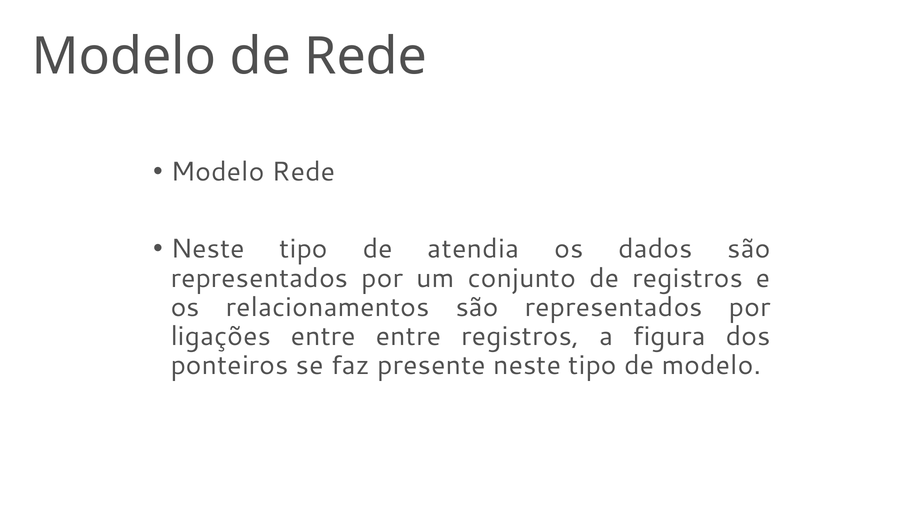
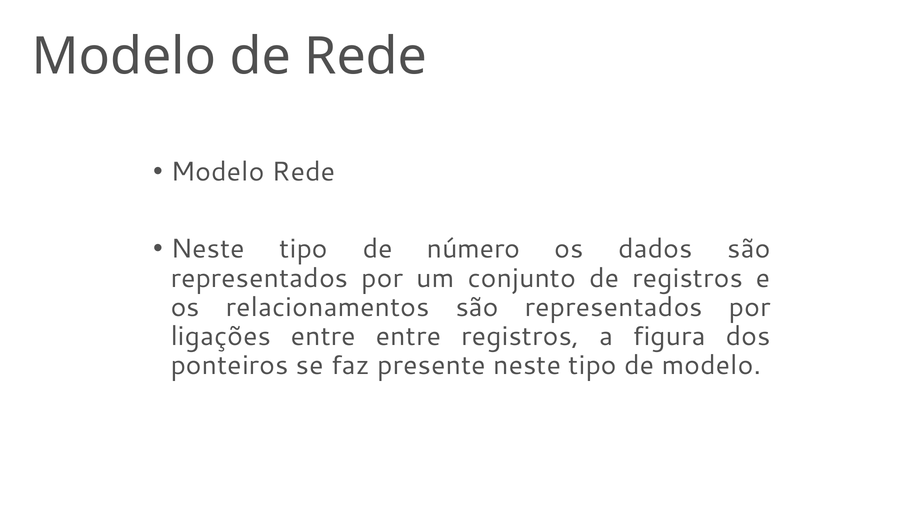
atendia: atendia -> número
